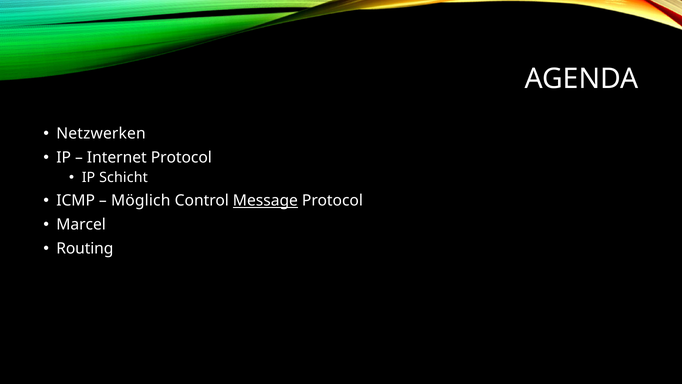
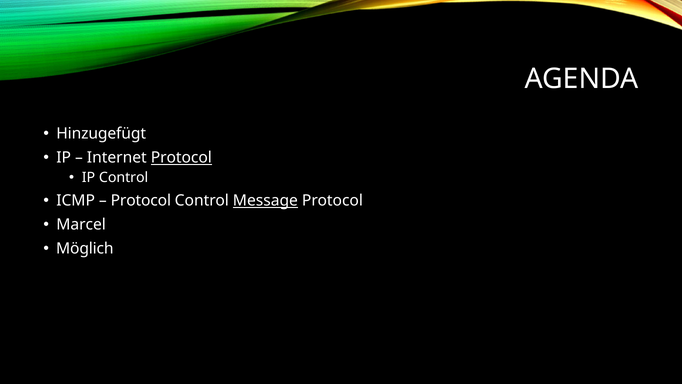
Netzwerken: Netzwerken -> Hinzugefügt
Protocol at (181, 158) underline: none -> present
IP Schicht: Schicht -> Control
Möglich at (141, 201): Möglich -> Protocol
Routing: Routing -> Möglich
